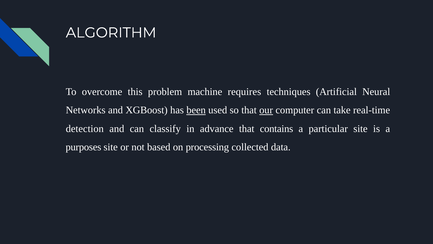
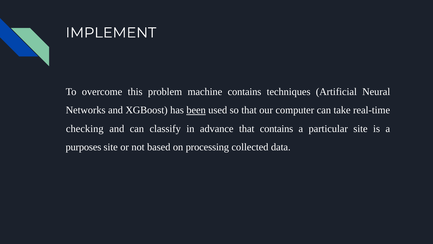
ALGORITHM: ALGORITHM -> IMPLEMENT
machine requires: requires -> contains
our underline: present -> none
detection: detection -> checking
